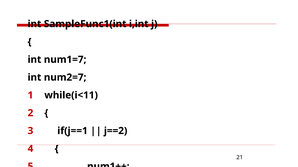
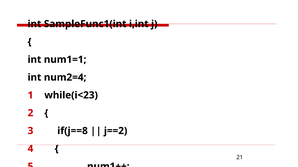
num1=7: num1=7 -> num1=1
num2=7: num2=7 -> num2=4
while(i<11: while(i<11 -> while(i<23
if(j==1 at (73, 131): if(j==1 -> if(j==8
